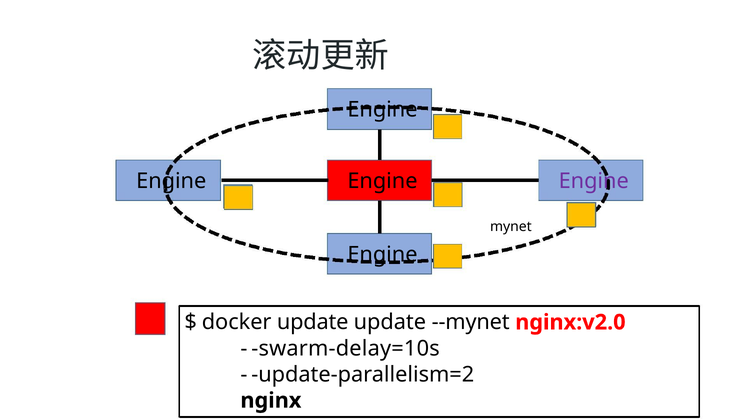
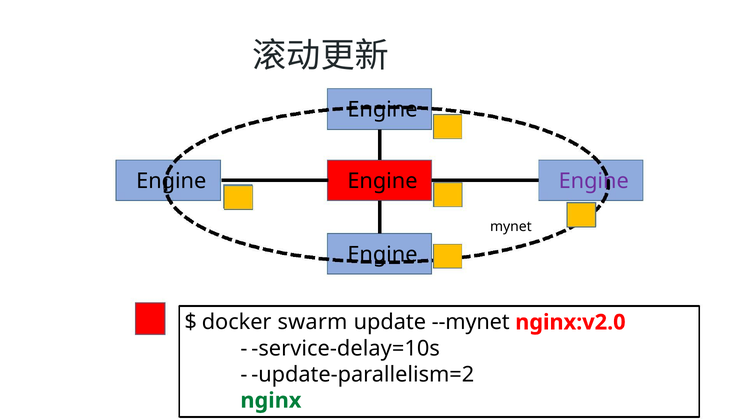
update at (313, 323): update -> swarm
swarm-delay=10s: swarm-delay=10s -> service-delay=10s
nginx colour: black -> green
